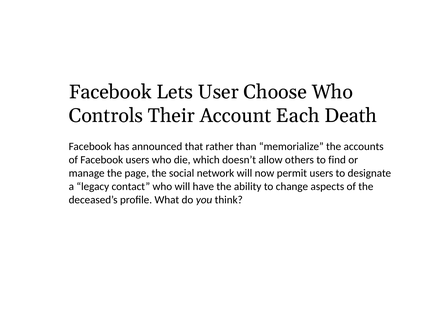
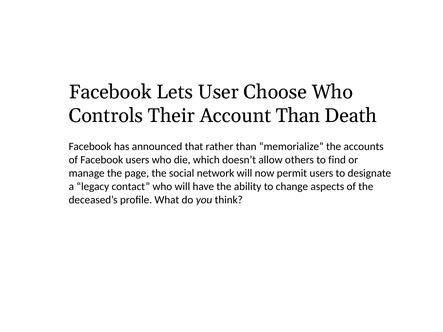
Account Each: Each -> Than
